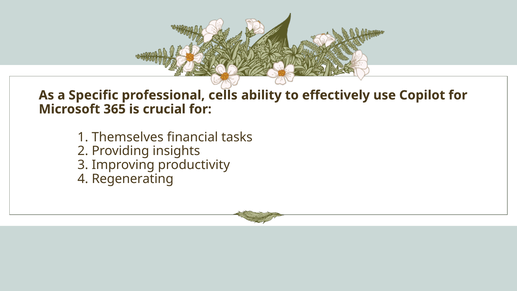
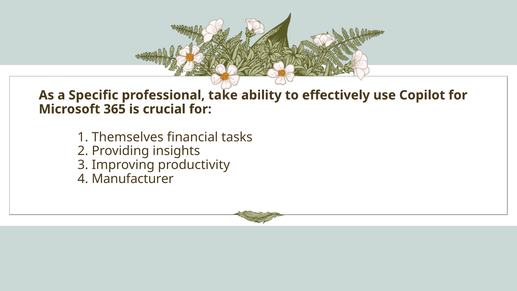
cells: cells -> take
Regenerating: Regenerating -> Manufacturer
